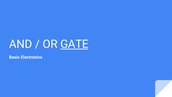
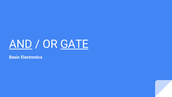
AND underline: none -> present
